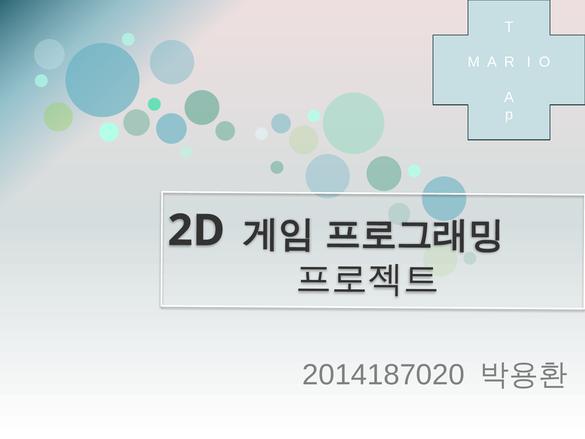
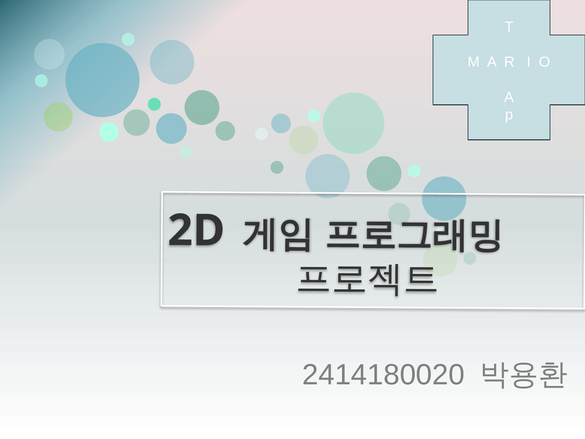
2014187020: 2014187020 -> 2414180020
